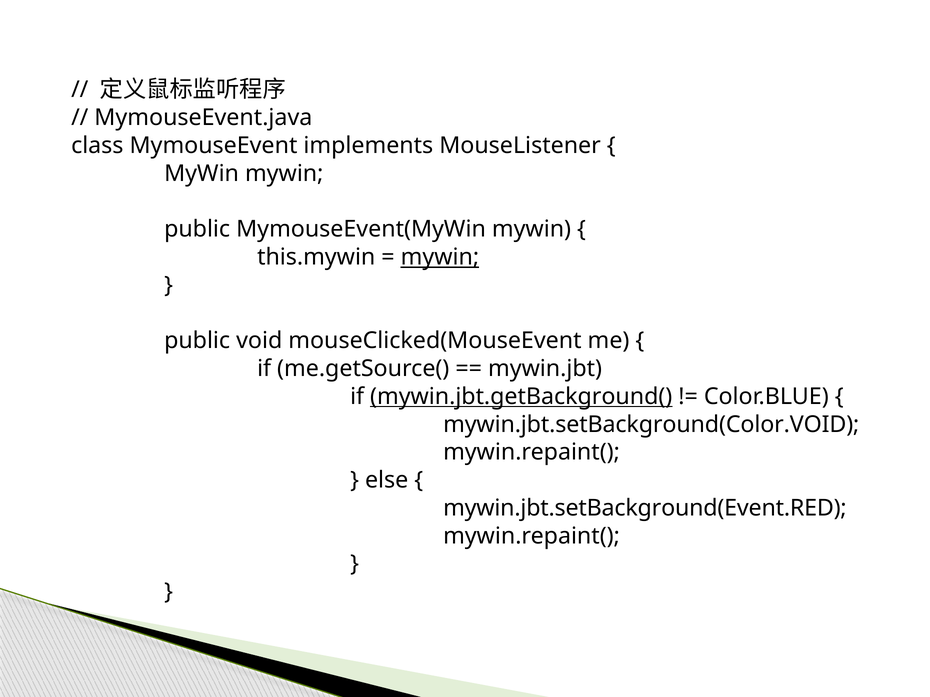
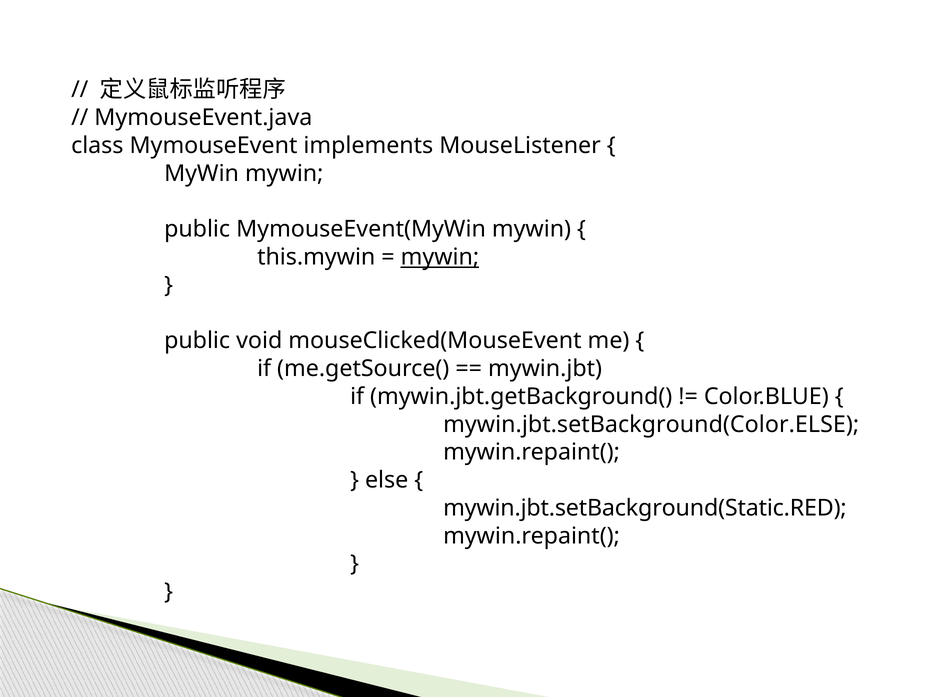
mywin.jbt.getBackground( underline: present -> none
mywin.jbt.setBackground(Color.VOID: mywin.jbt.setBackground(Color.VOID -> mywin.jbt.setBackground(Color.ELSE
mywin.jbt.setBackground(Event.RED: mywin.jbt.setBackground(Event.RED -> mywin.jbt.setBackground(Static.RED
